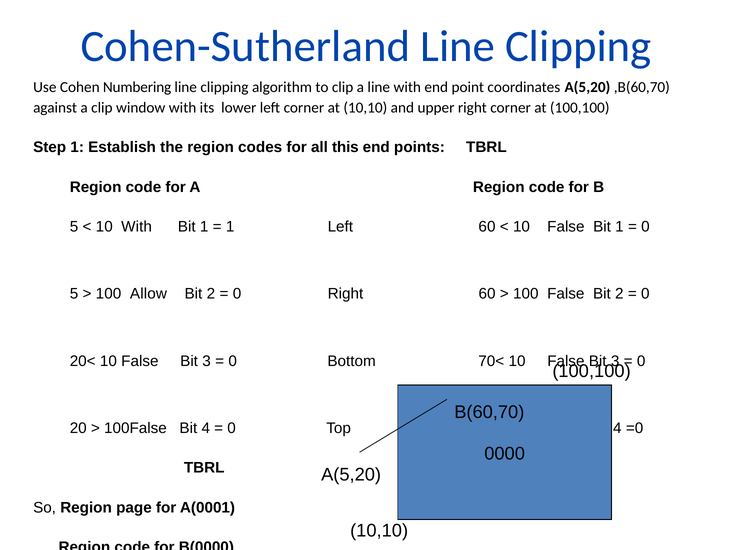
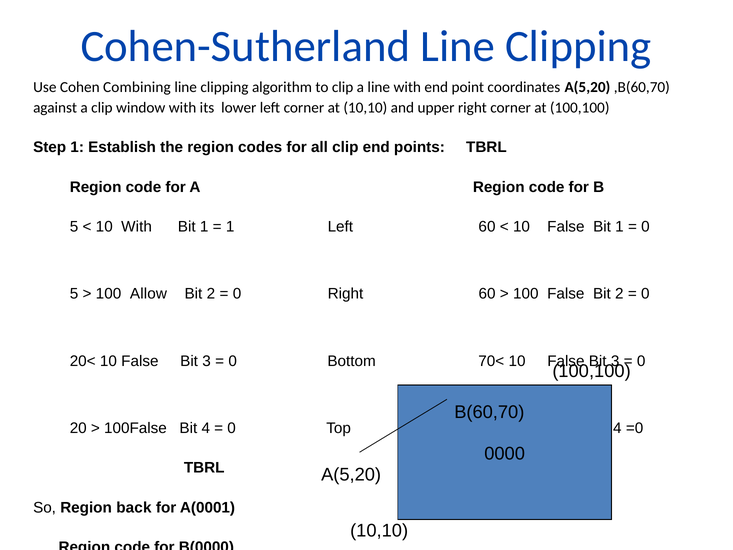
Numbering: Numbering -> Combining
all this: this -> clip
page: page -> back
